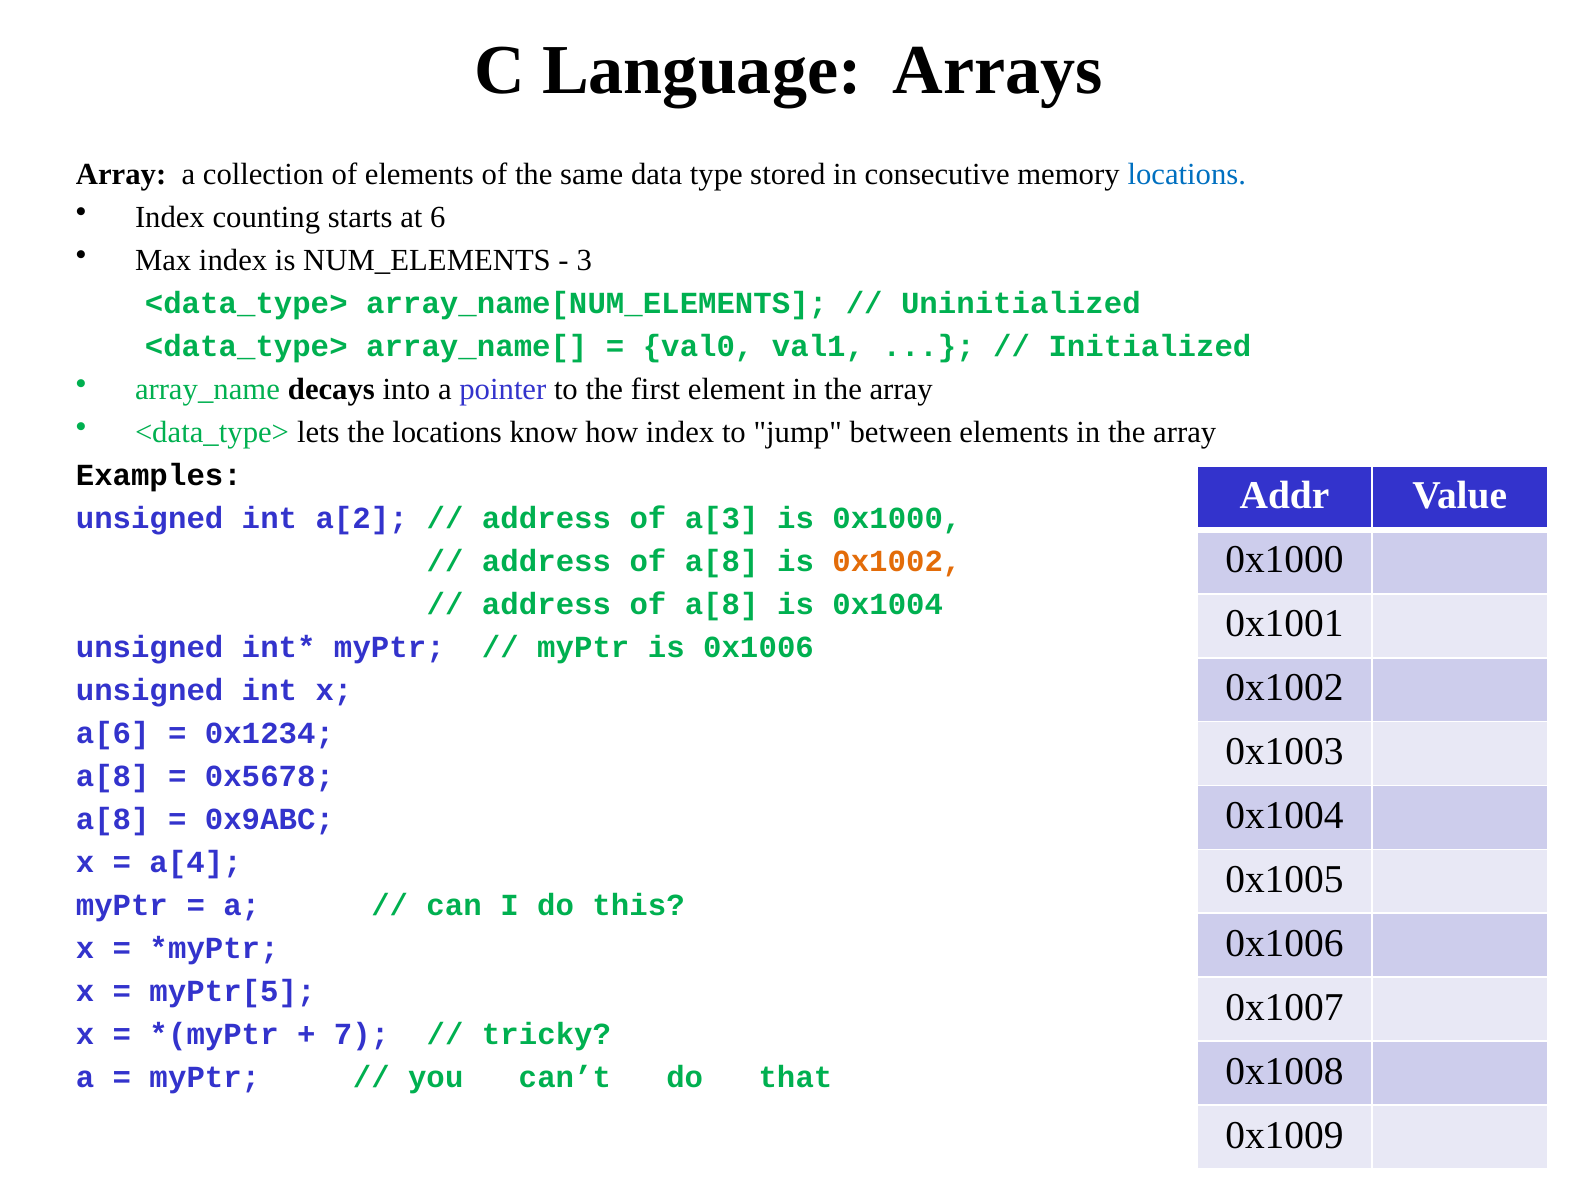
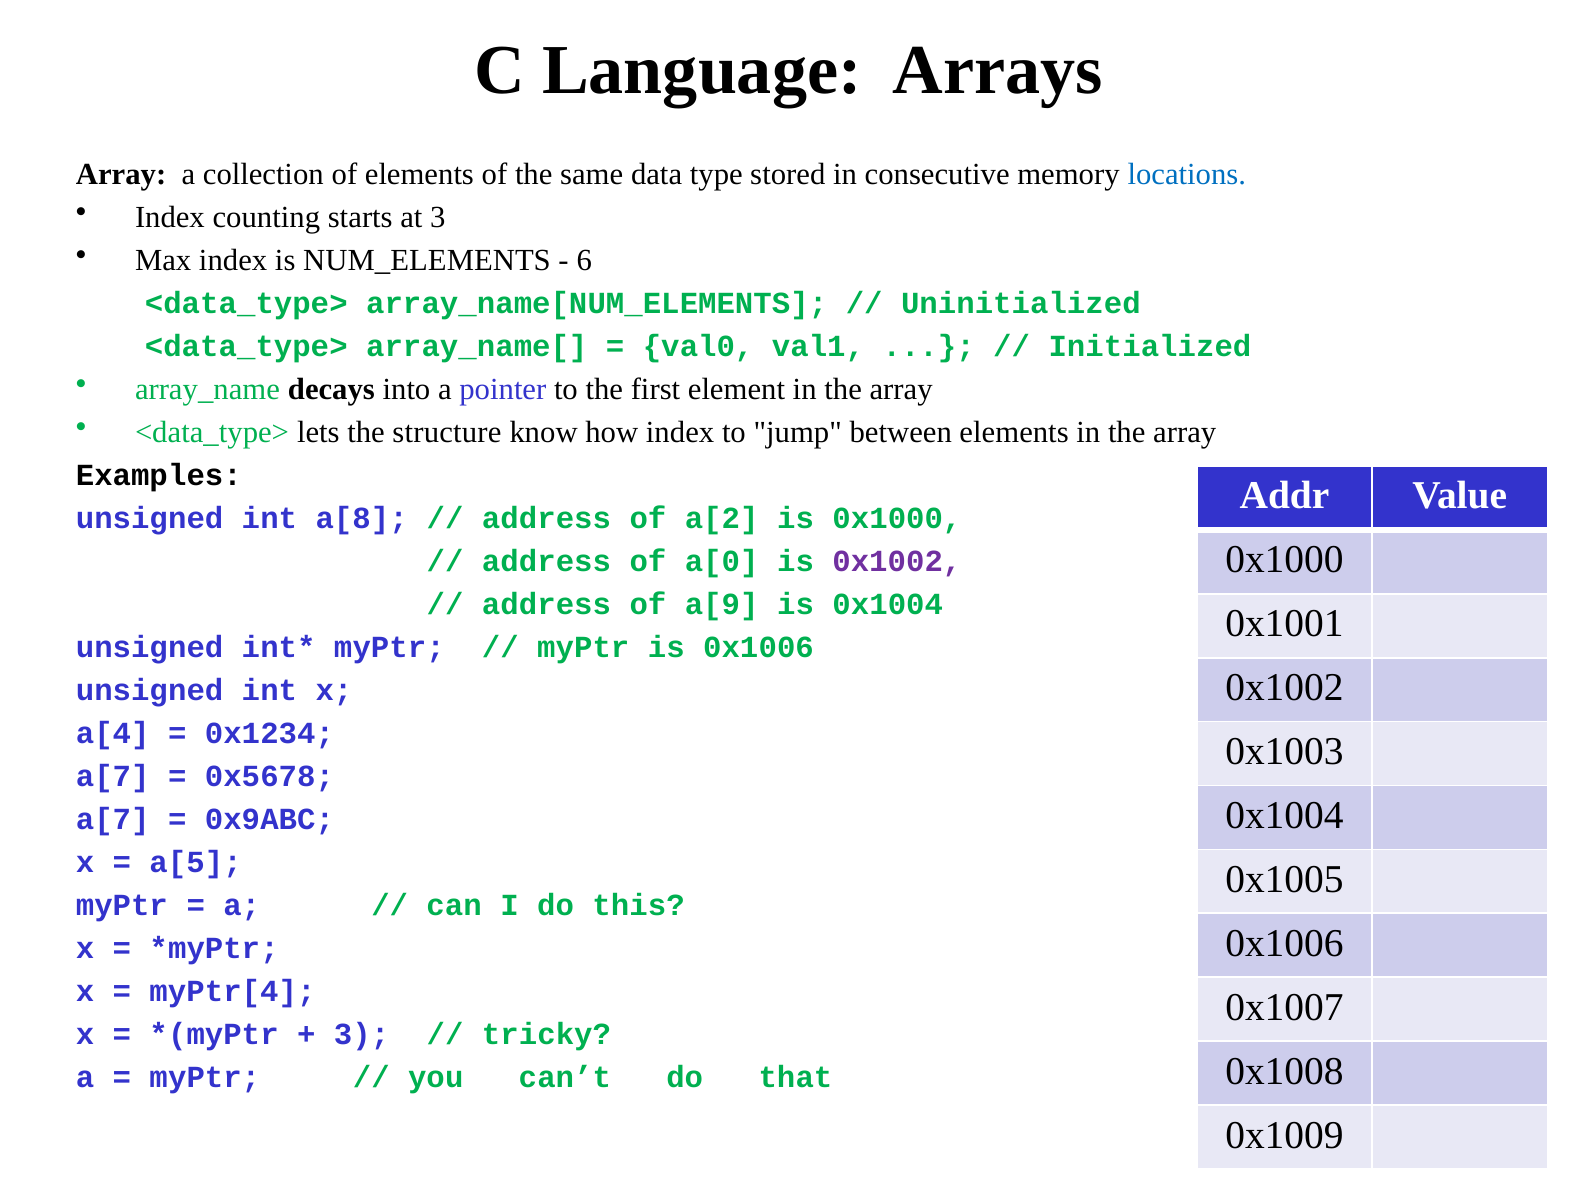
at 6: 6 -> 3
3: 3 -> 6
the locations: locations -> structure
a[2: a[2 -> a[8
a[3: a[3 -> a[2
a[8 at (722, 562): a[8 -> a[0
0x1002 at (897, 562) colour: orange -> purple
a[8 at (722, 605): a[8 -> a[9
a[6: a[6 -> a[4
a[8 at (113, 777): a[8 -> a[7
a[8 at (113, 820): a[8 -> a[7
a[4: a[4 -> a[5
myPtr[5: myPtr[5 -> myPtr[4
7 at (362, 1035): 7 -> 3
